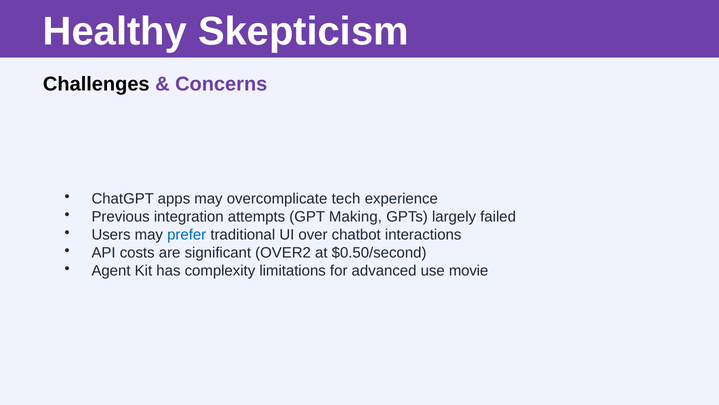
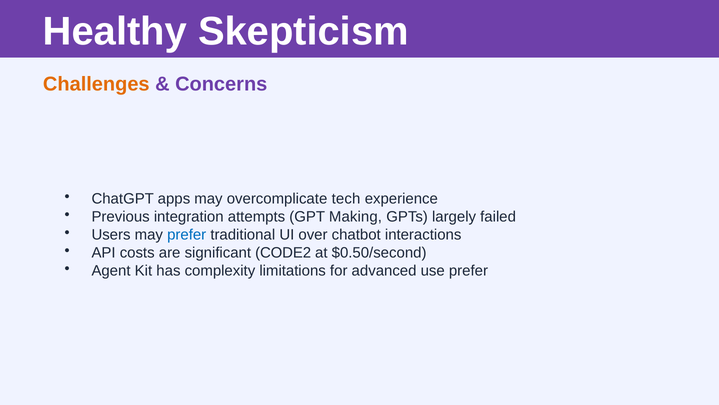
Challenges colour: black -> orange
OVER2: OVER2 -> CODE2
use movie: movie -> prefer
